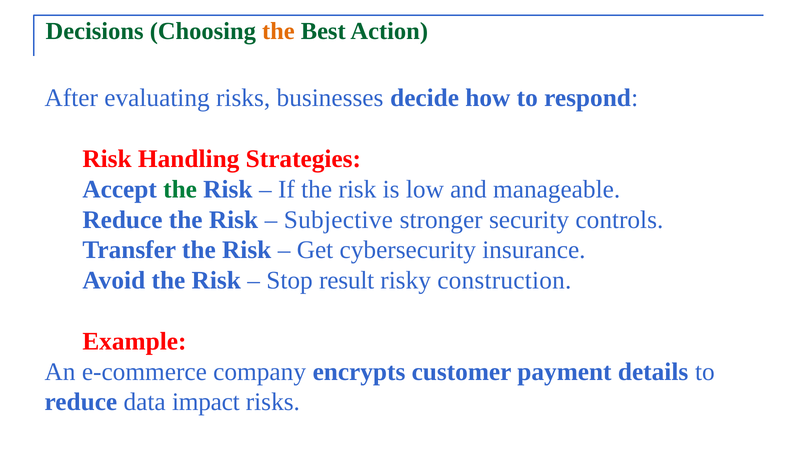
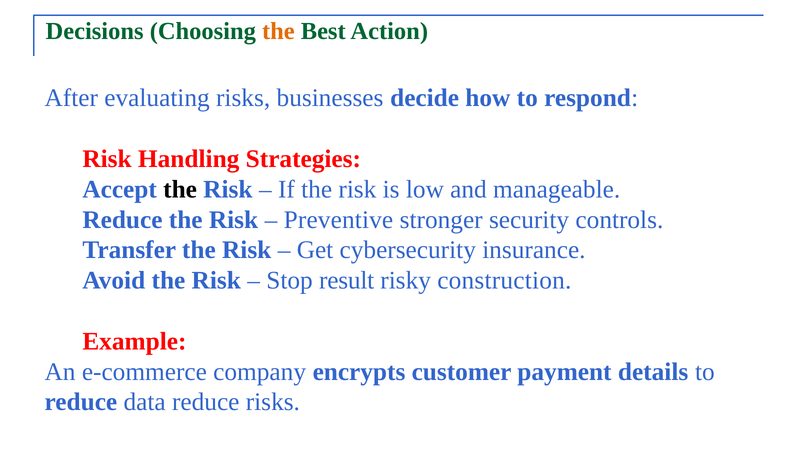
the at (180, 189) colour: green -> black
Subjective: Subjective -> Preventive
data impact: impact -> reduce
